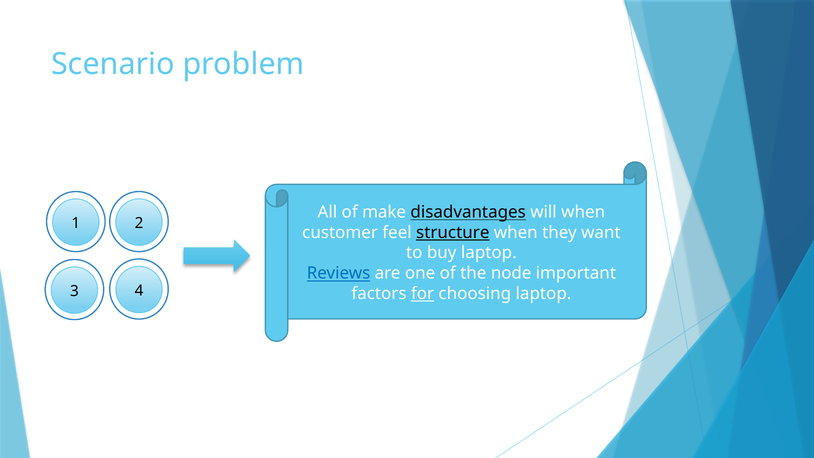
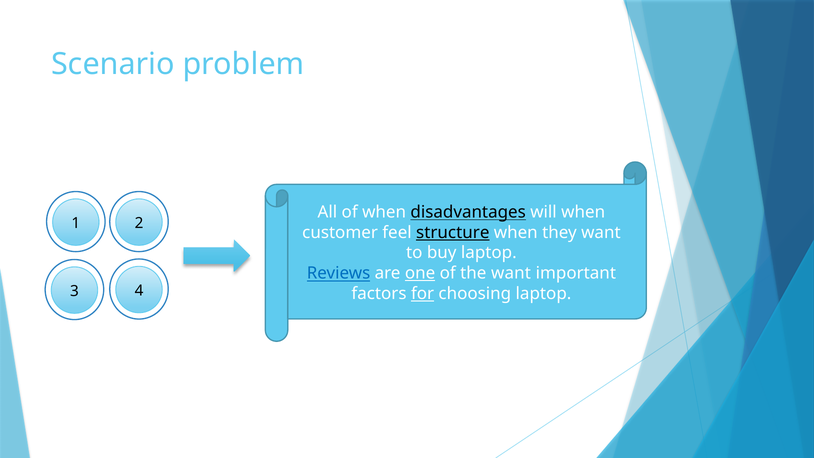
of make: make -> when
one underline: none -> present
the node: node -> want
